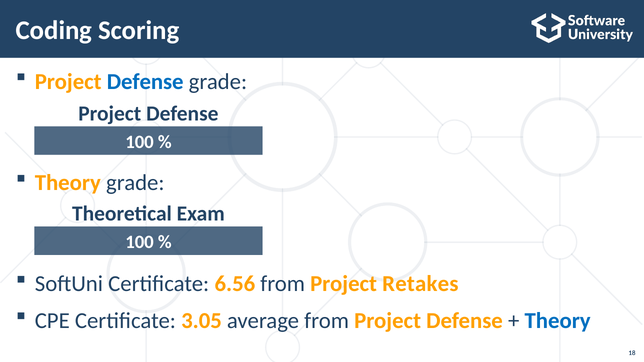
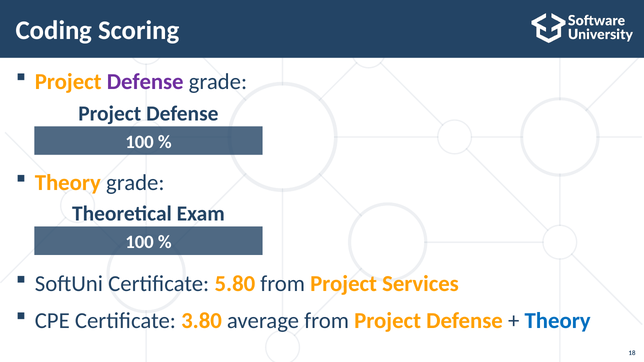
Defense at (145, 82) colour: blue -> purple
6.56: 6.56 -> 5.80
Retakes: Retakes -> Services
3.05: 3.05 -> 3.80
